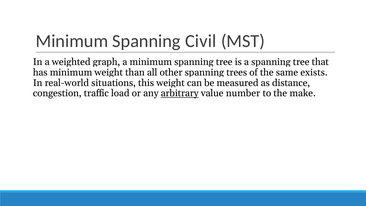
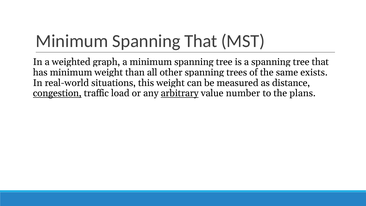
Spanning Civil: Civil -> That
congestion underline: none -> present
make: make -> plans
